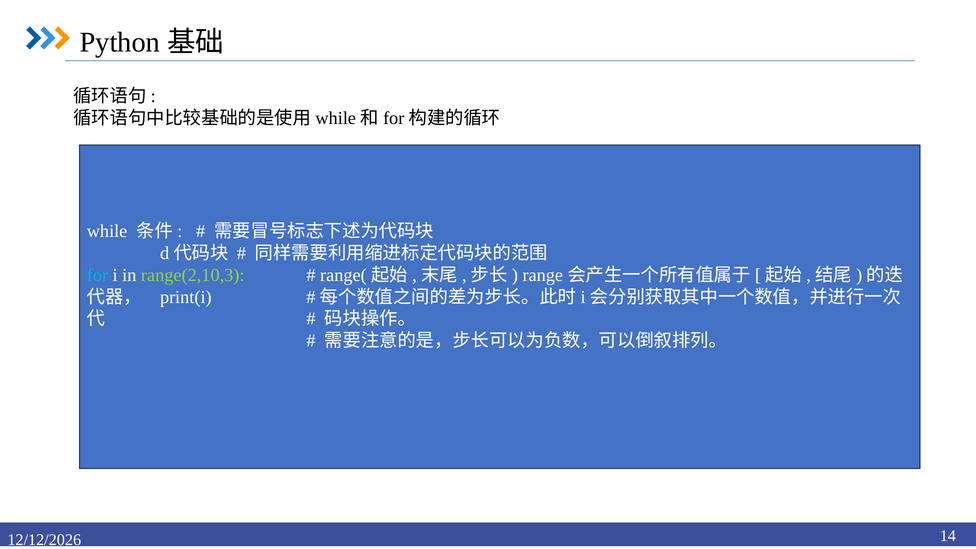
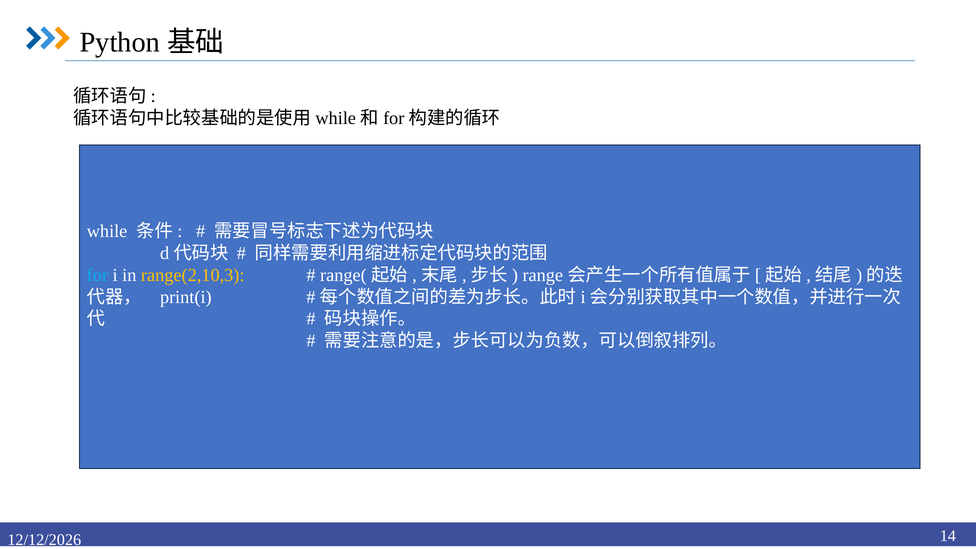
range(2,10,3 colour: light green -> yellow
